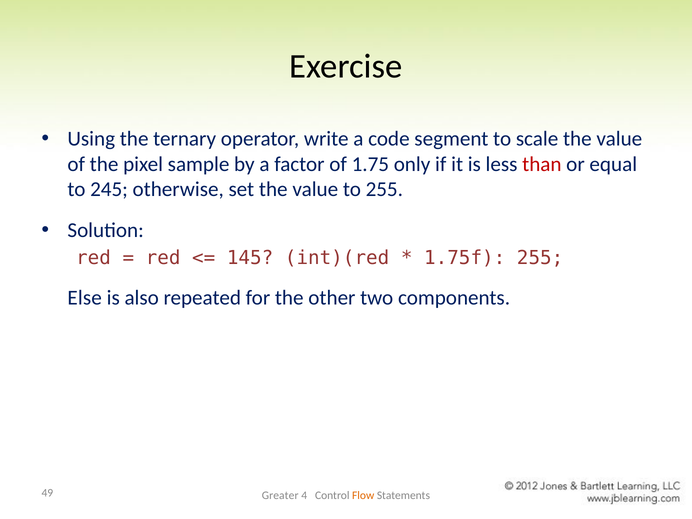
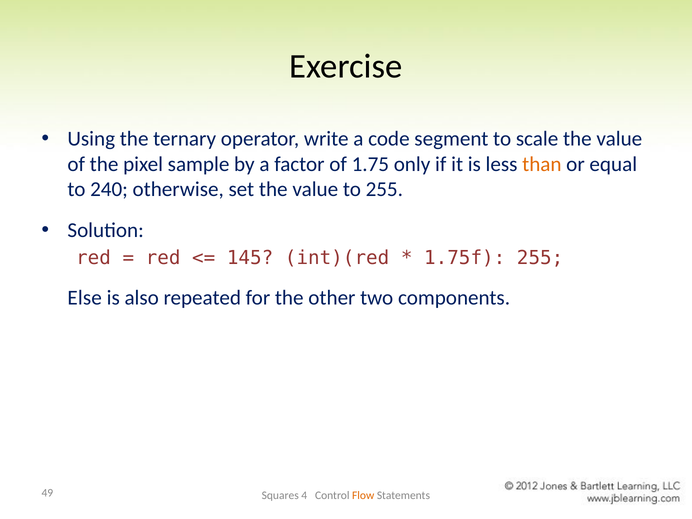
than colour: red -> orange
245: 245 -> 240
Greater: Greater -> Squares
